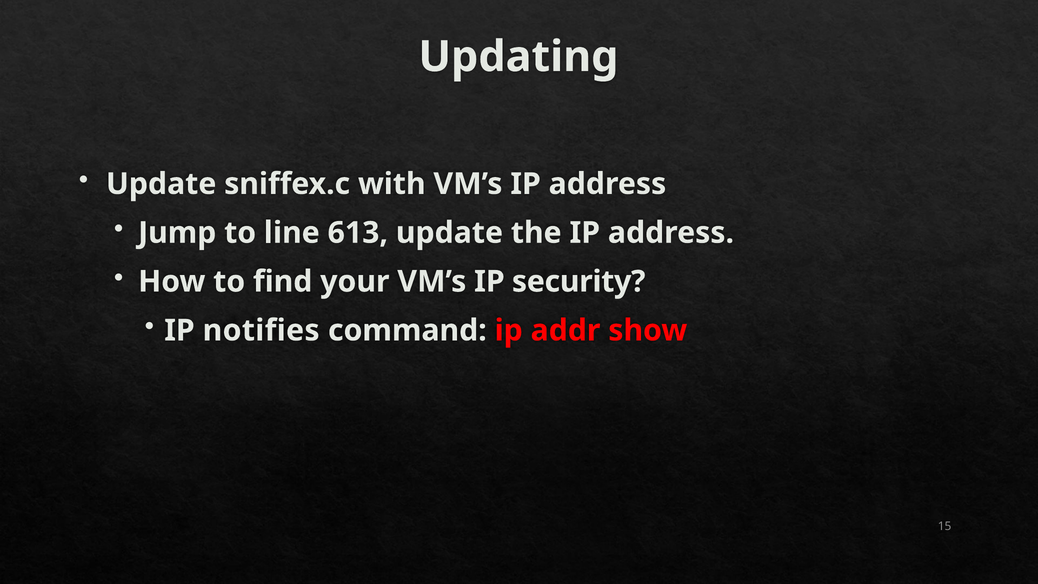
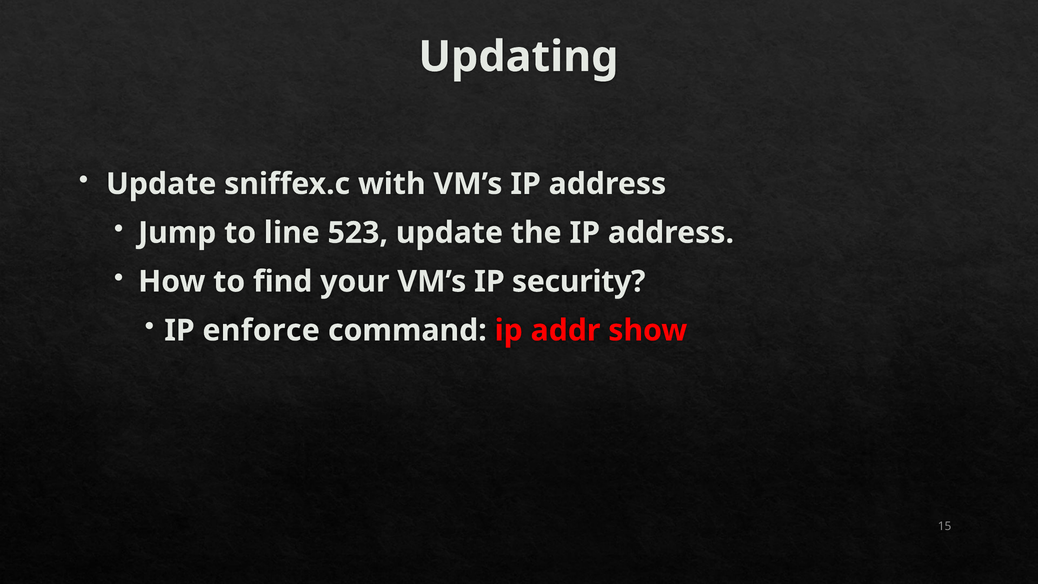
613: 613 -> 523
notifies: notifies -> enforce
